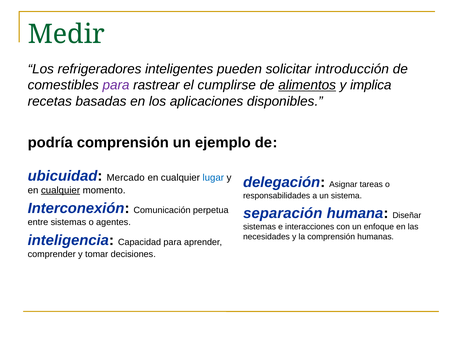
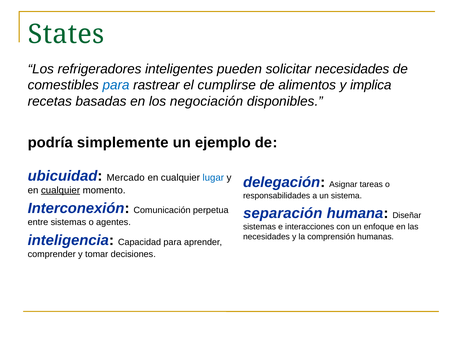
Medir: Medir -> States
solicitar introducción: introducción -> necesidades
para at (116, 85) colour: purple -> blue
alimentos underline: present -> none
aplicaciones: aplicaciones -> negociación
podría comprensión: comprensión -> simplemente
